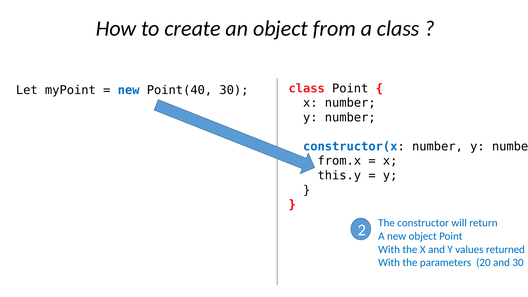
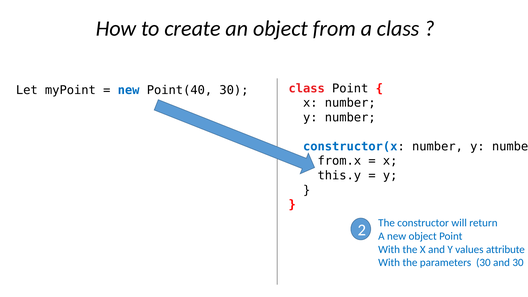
returned: returned -> attribute
parameters 20: 20 -> 30
